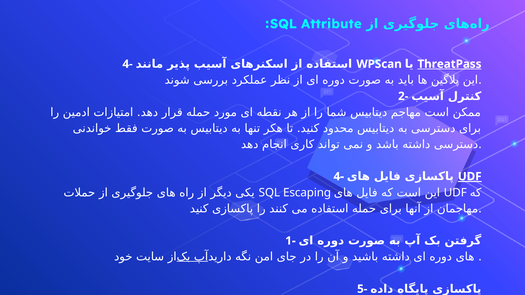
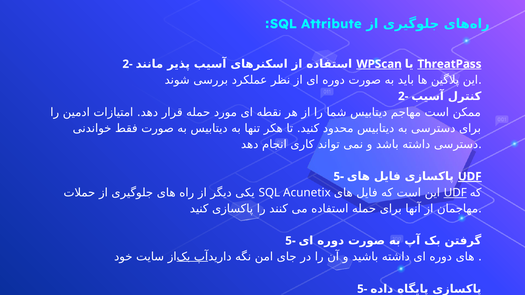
4- at (128, 64): 4- -> 2-
WPScan underline: none -> present
4- at (339, 177): 4- -> 5-
Escaping: Escaping -> Acunetix
UDF at (455, 193) underline: none -> present
1- at (290, 241): 1- -> 5-
